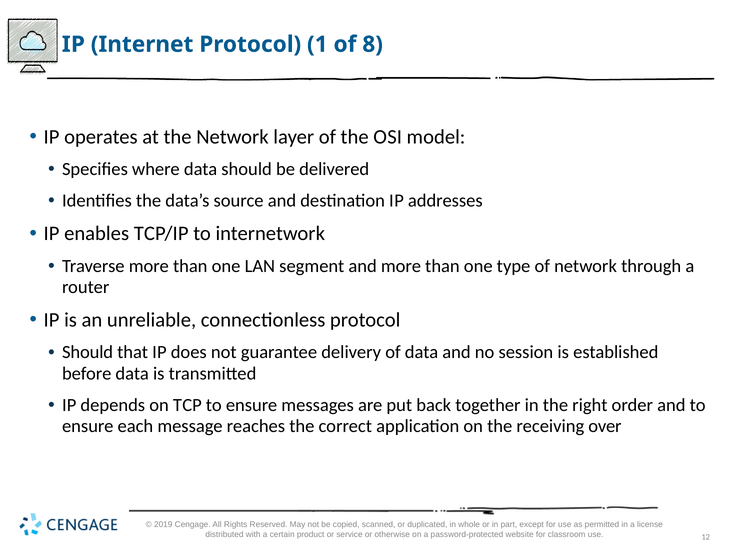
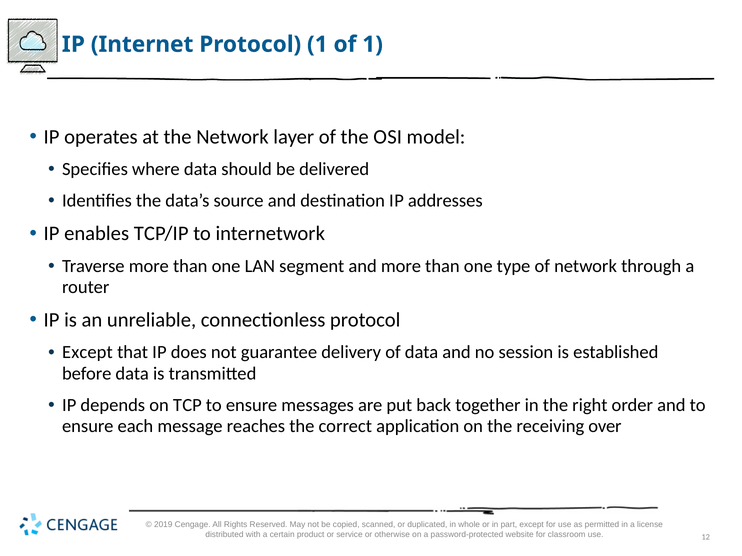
of 8: 8 -> 1
Should at (88, 353): Should -> Except
